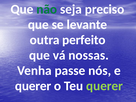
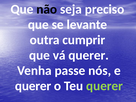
não colour: green -> black
perfeito: perfeito -> cumprir
vá nossas: nossas -> querer
